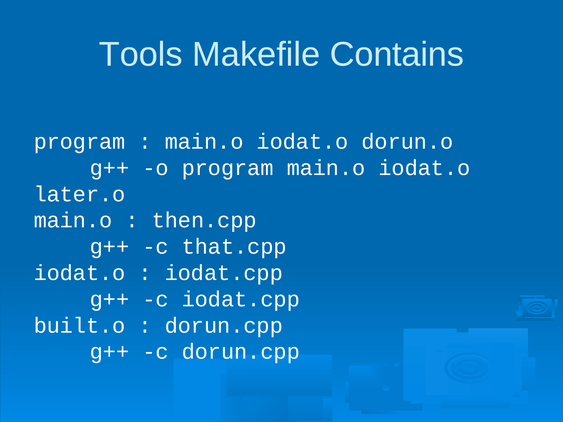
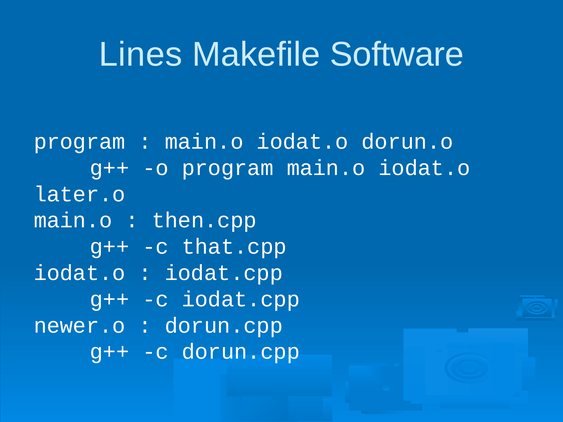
Tools: Tools -> Lines
Contains: Contains -> Software
built.o: built.o -> newer.o
